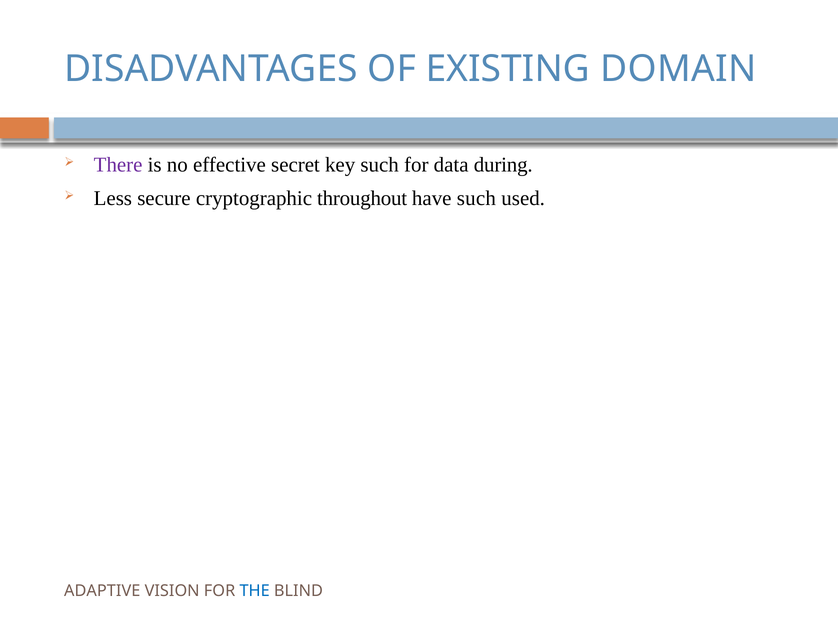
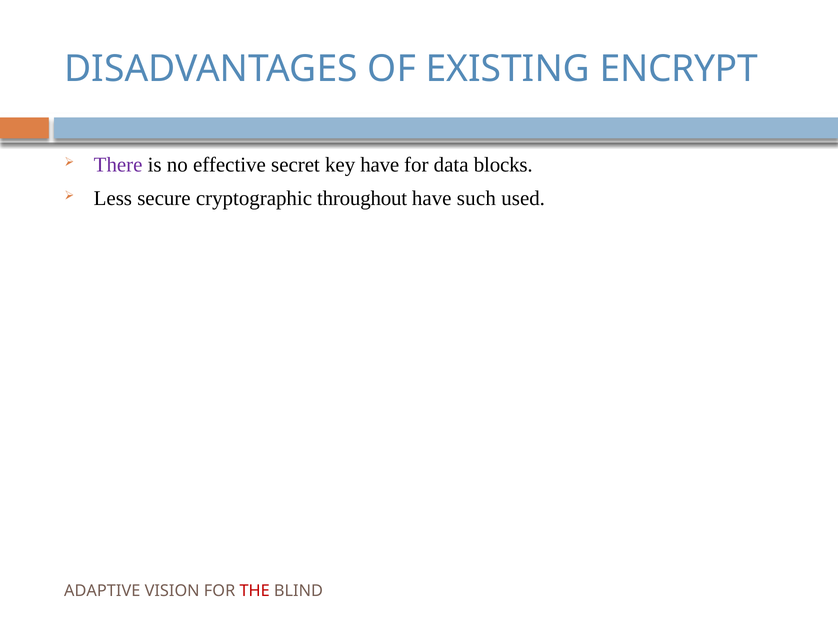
DOMAIN: DOMAIN -> ENCRYPT
key such: such -> have
during: during -> blocks
THE colour: blue -> red
